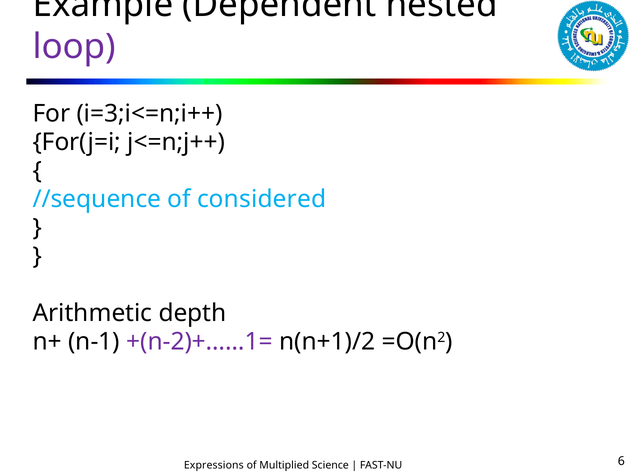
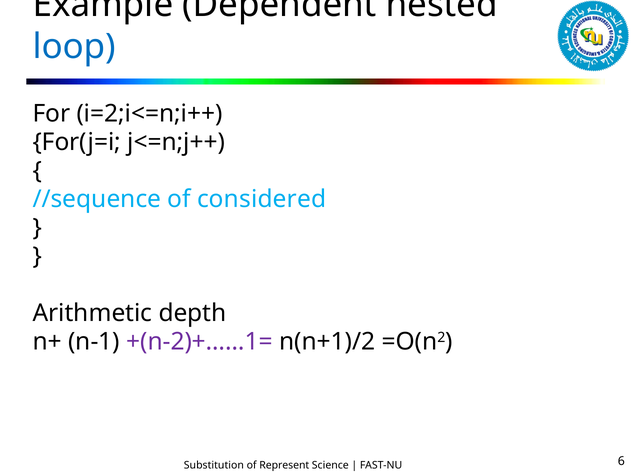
loop colour: purple -> blue
i=3;i<=n;i++: i=3;i<=n;i++ -> i=2;i<=n;i++
Expressions: Expressions -> Substitution
Multiplied: Multiplied -> Represent
